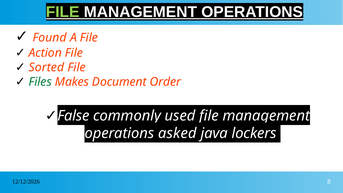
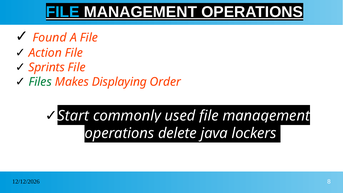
FILE at (63, 12) colour: light green -> light blue
Sorted: Sorted -> Sprints
Document: Document -> Displaying
False: False -> Start
asked: asked -> delete
